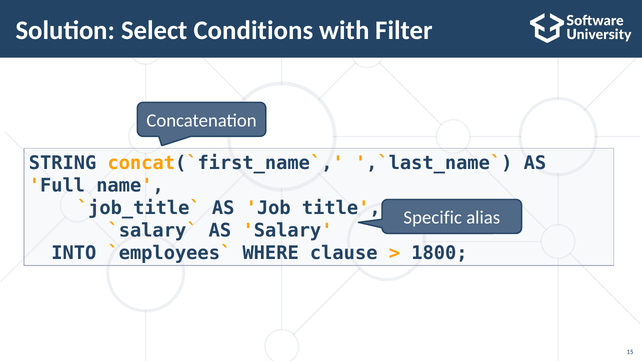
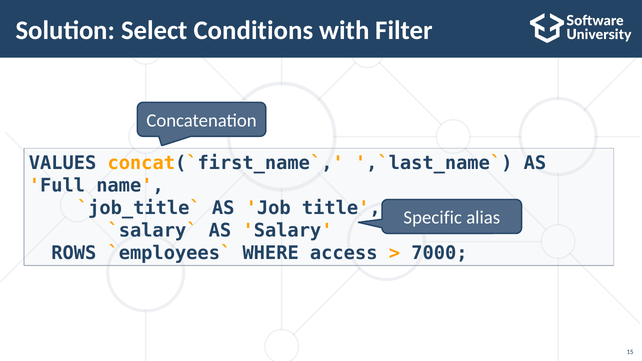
STRING: STRING -> VALUES
INTO: INTO -> ROWS
clause: clause -> access
1800: 1800 -> 7000
